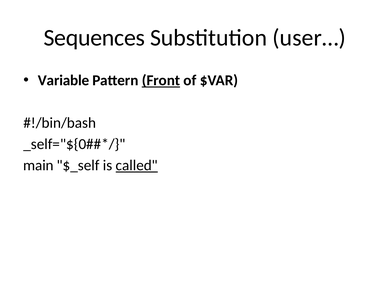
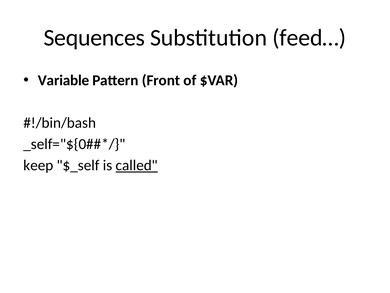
user…: user… -> feed…
Front underline: present -> none
main: main -> keep
